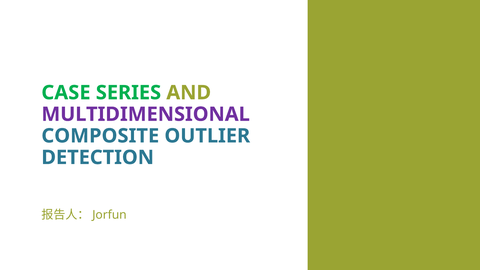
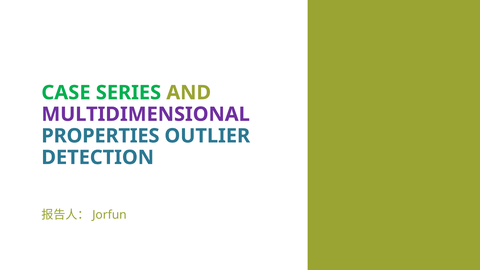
COMPOSITE: COMPOSITE -> PROPERTIES
